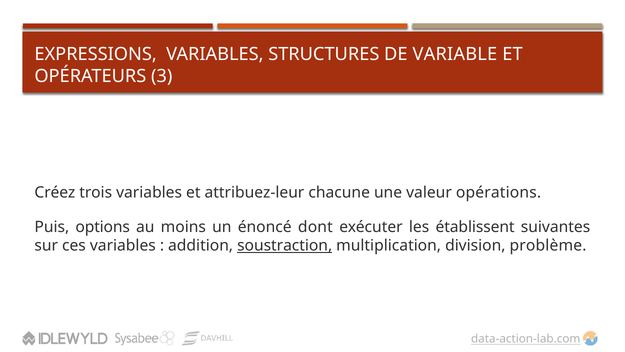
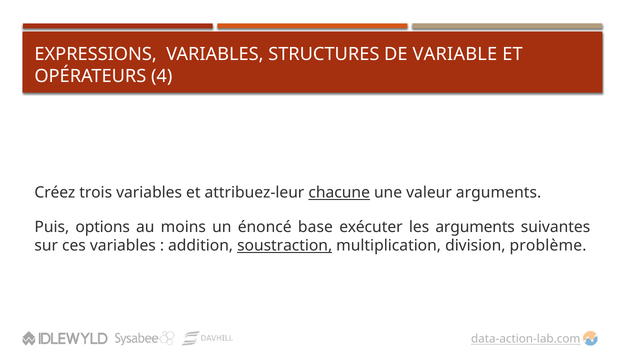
3: 3 -> 4
chacune underline: none -> present
valeur opérations: opérations -> arguments
dont: dont -> base
les établissent: établissent -> arguments
